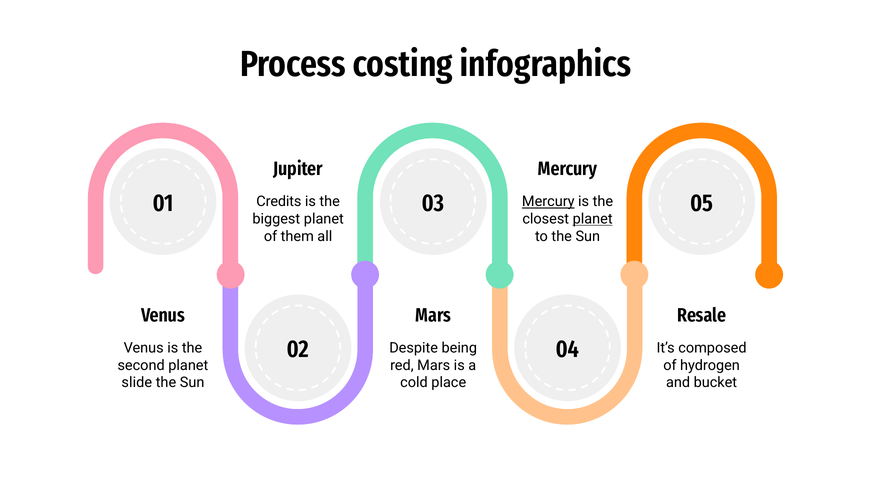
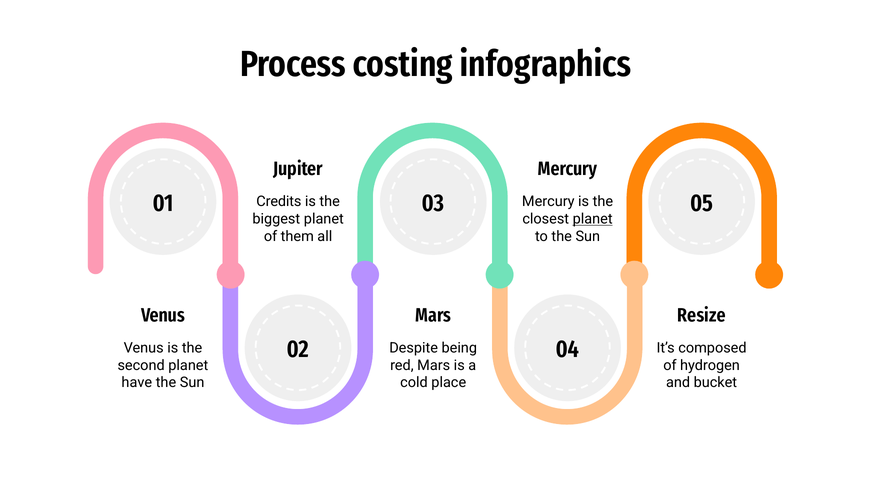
Mercury at (548, 202) underline: present -> none
Resale: Resale -> Resize
slide: slide -> have
